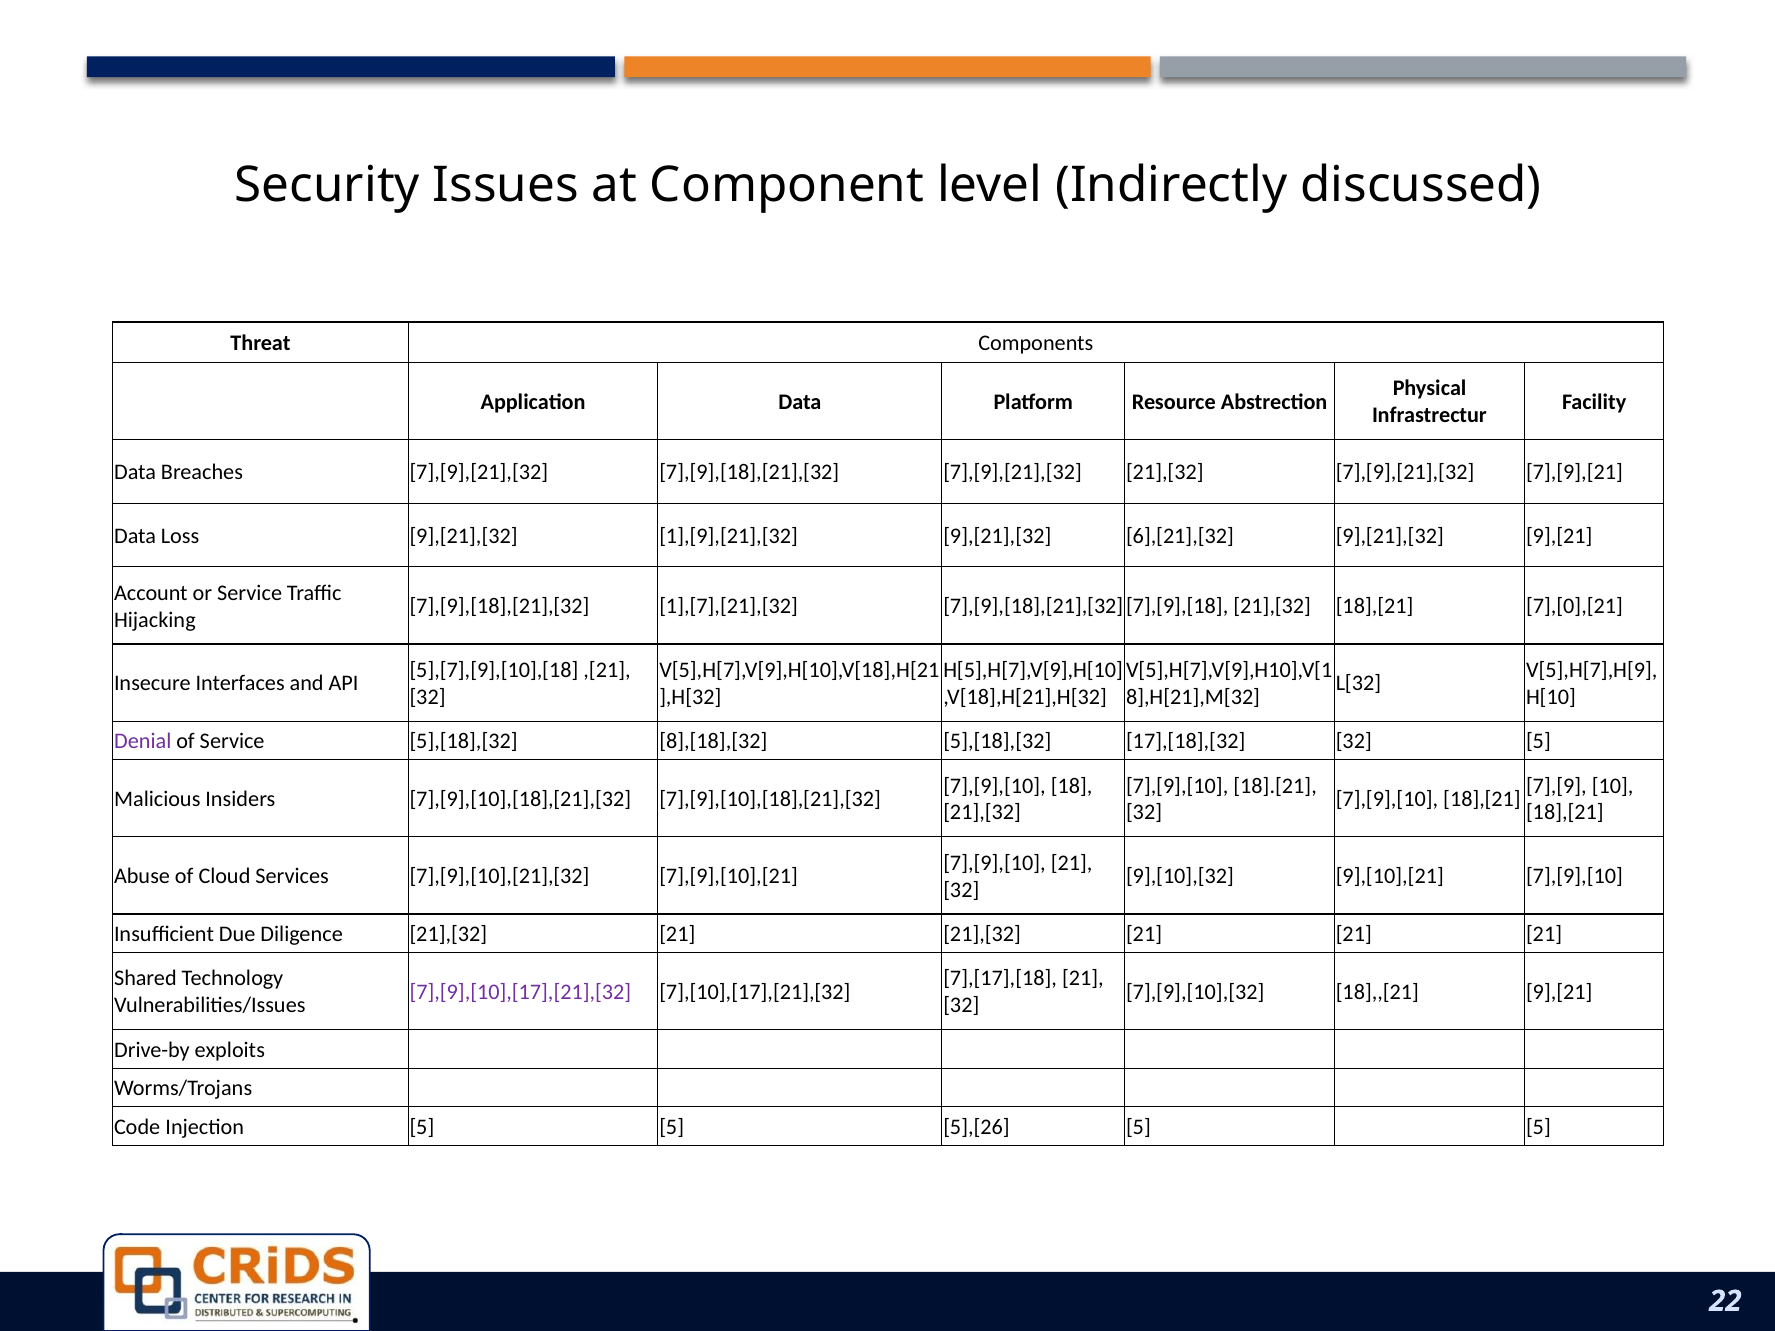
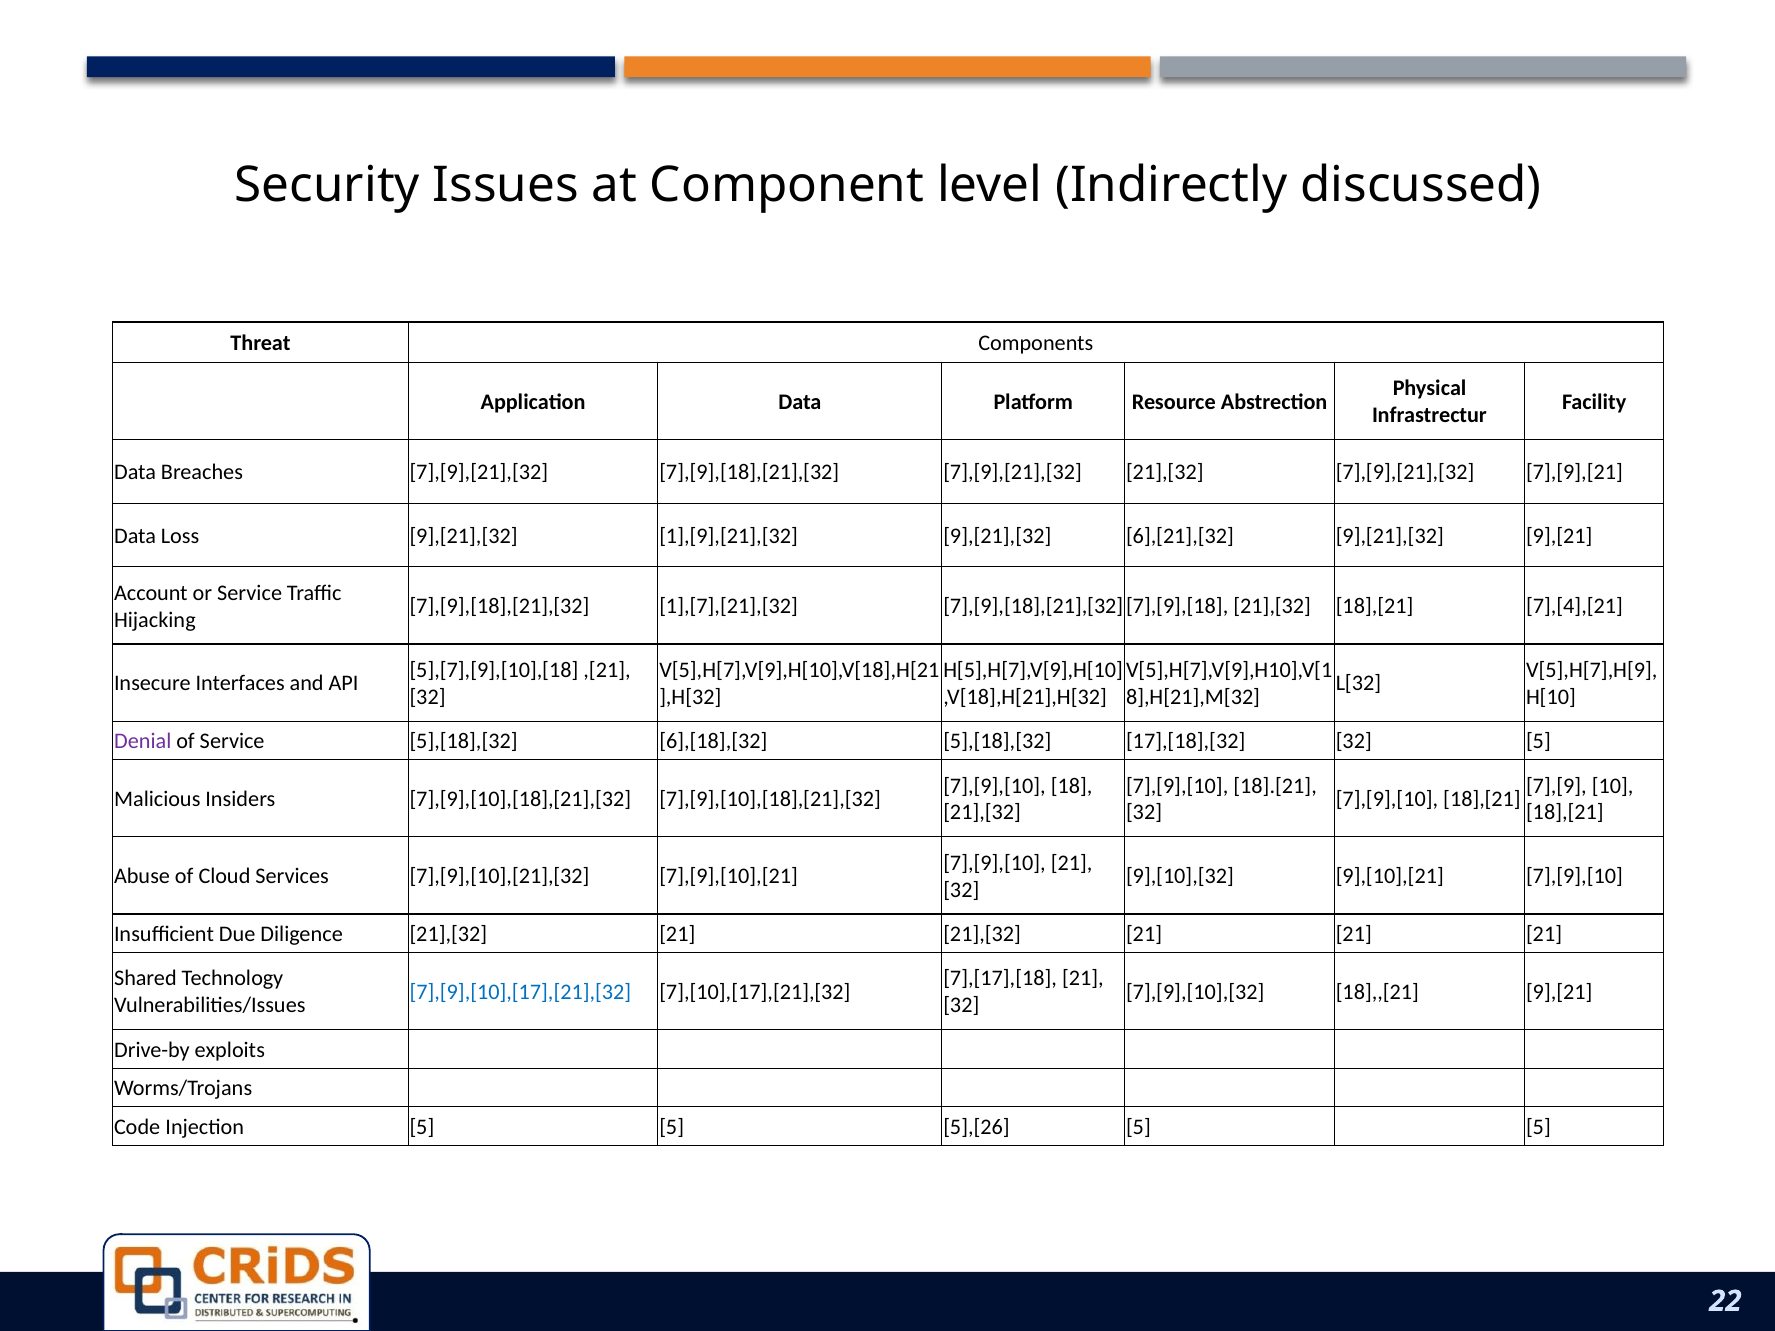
7],[0],[21: 7],[0],[21 -> 7],[4],[21
8],[18],[32: 8],[18],[32 -> 6],[18],[32
7],[9],[10],[17],[21],[32 colour: purple -> blue
